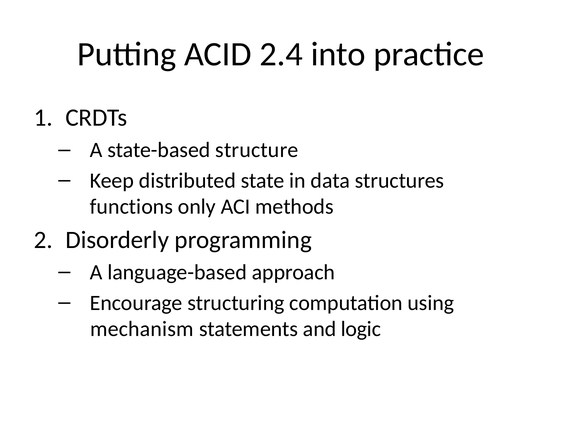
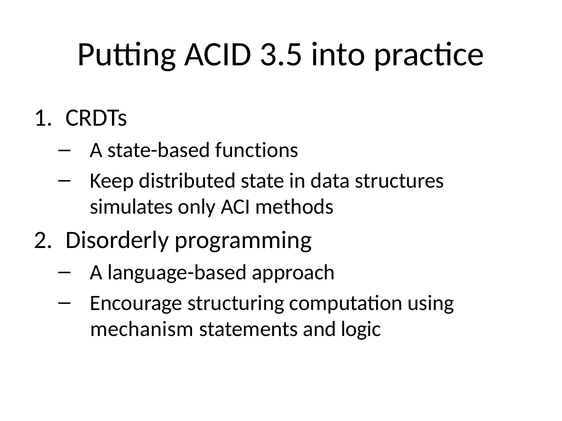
2.4: 2.4 -> 3.5
structure: structure -> functions
functions: functions -> simulates
